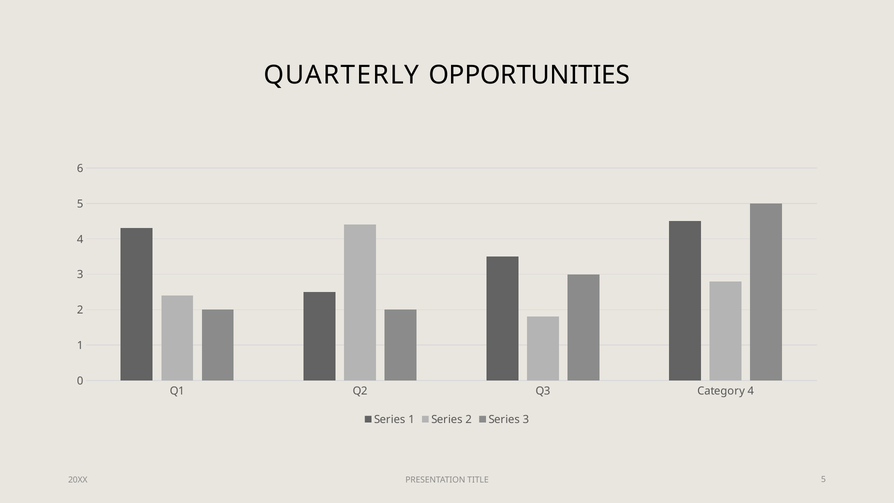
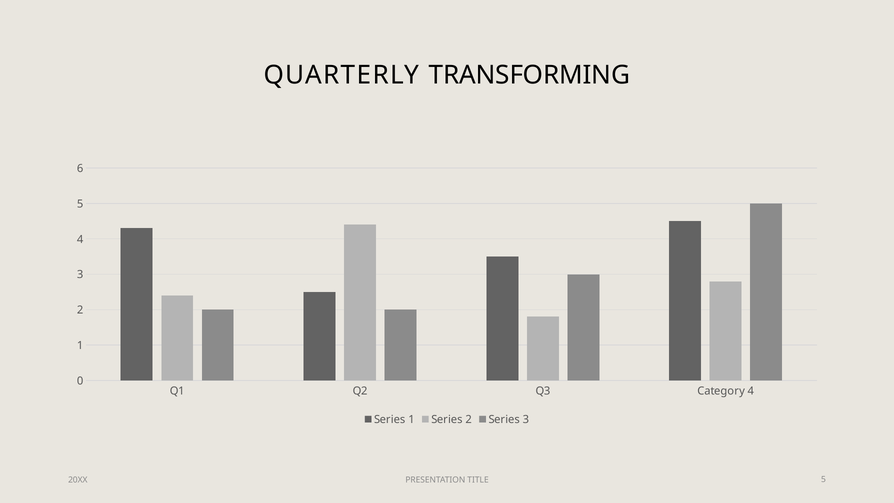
OPPORTUNITIES: OPPORTUNITIES -> TRANSFORMING
